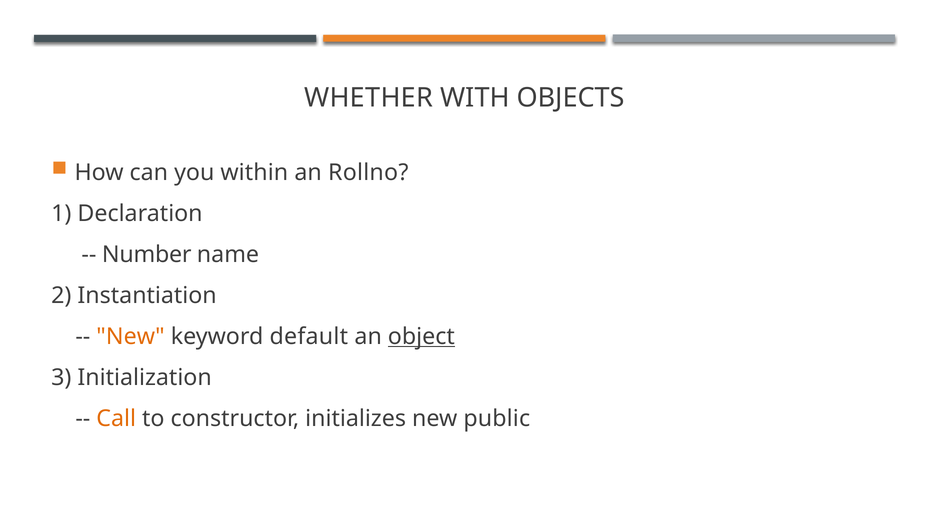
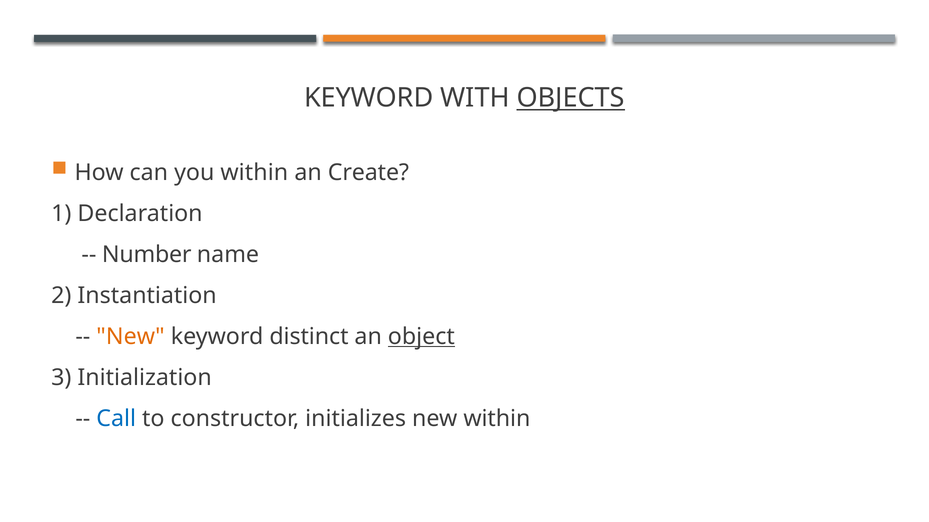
WHETHER at (369, 98): WHETHER -> KEYWORD
OBJECTS underline: none -> present
Rollno: Rollno -> Create
default: default -> distinct
Call colour: orange -> blue
new public: public -> within
